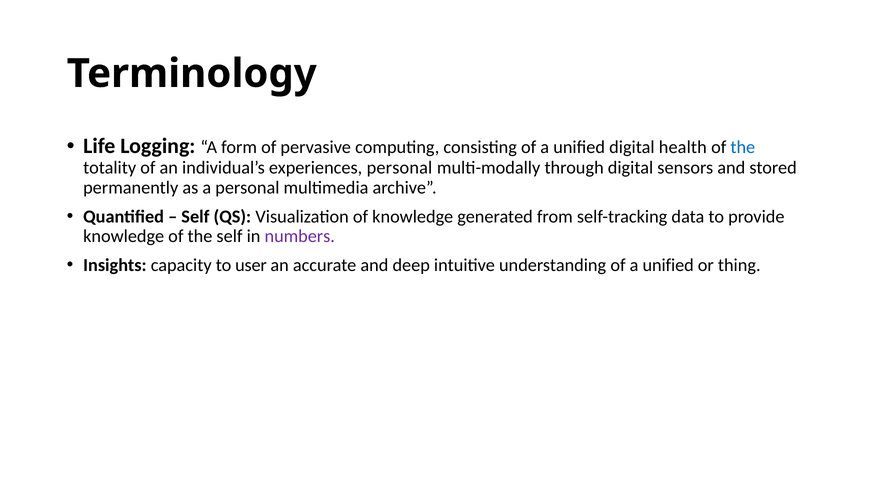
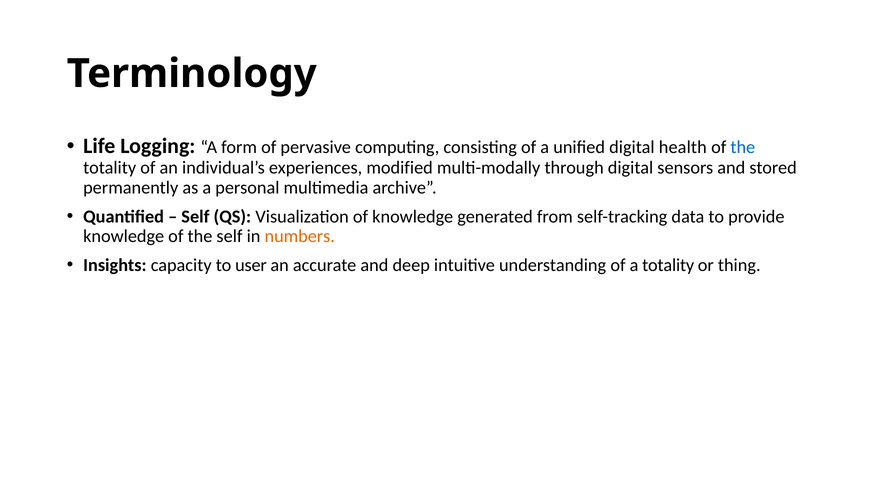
experiences personal: personal -> modified
numbers colour: purple -> orange
understanding of a unified: unified -> totality
